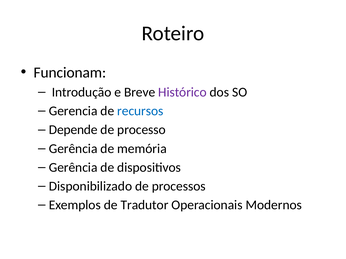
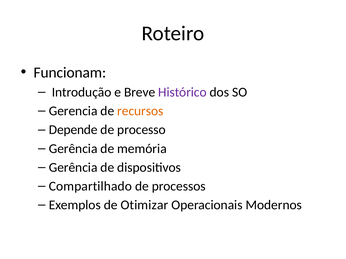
recursos colour: blue -> orange
Disponibilizado: Disponibilizado -> Compartilhado
Tradutor: Tradutor -> Otimizar
